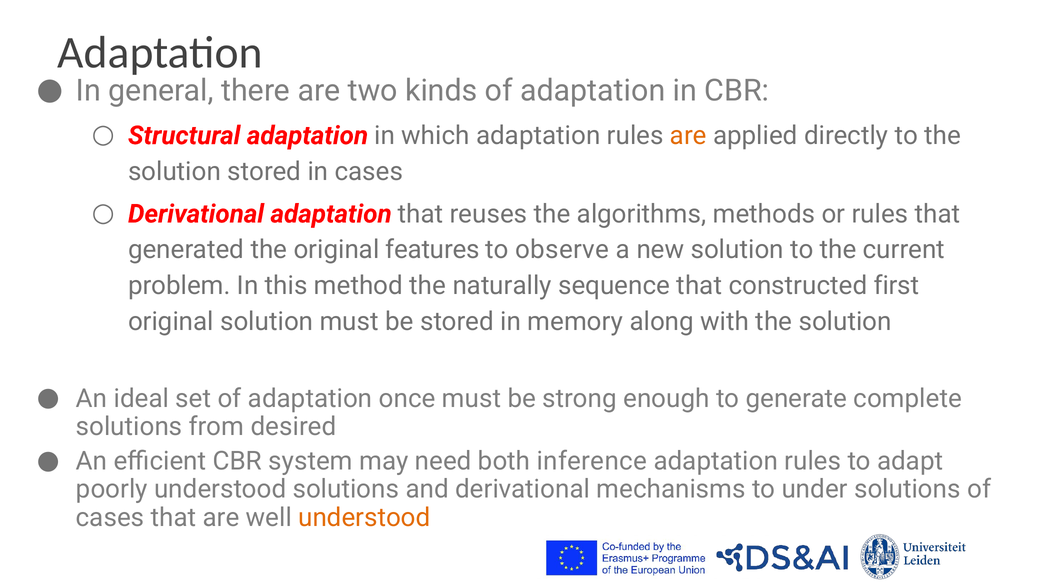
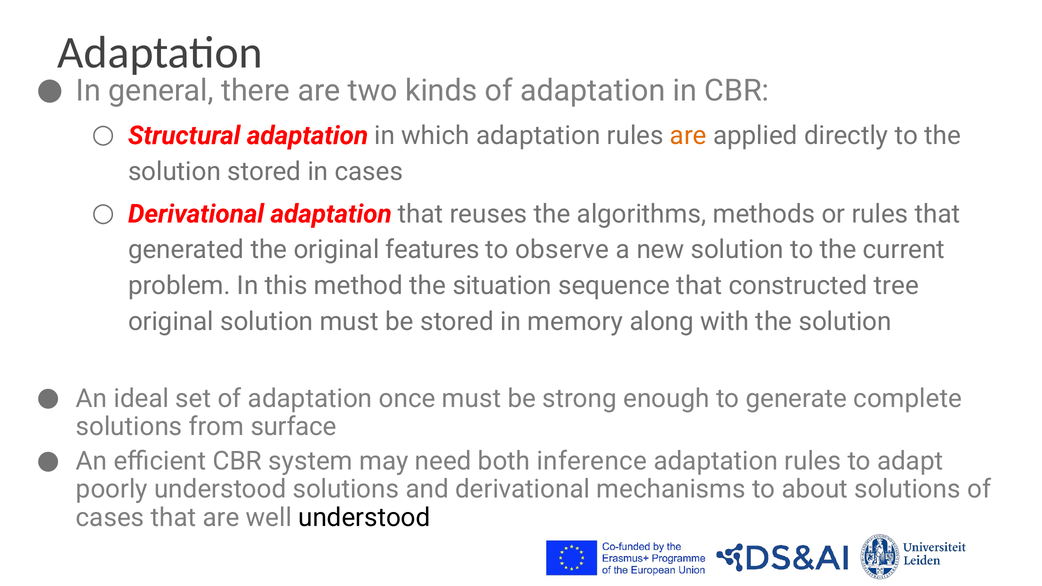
naturally: naturally -> situation
first: first -> tree
desired: desired -> surface
under: under -> about
understood at (364, 518) colour: orange -> black
